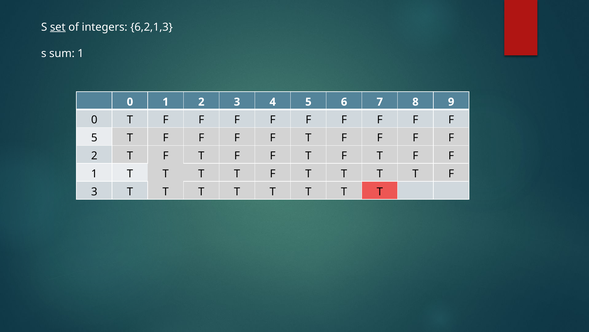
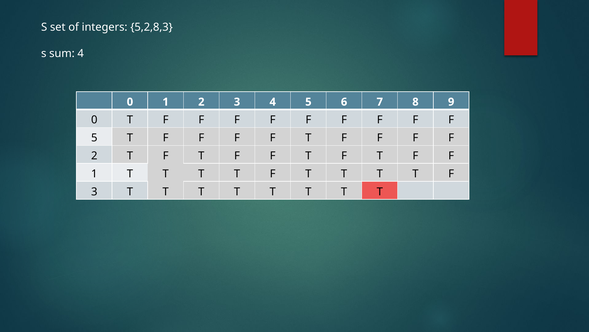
set underline: present -> none
6,2,1,3: 6,2,1,3 -> 5,2,8,3
sum 1: 1 -> 4
